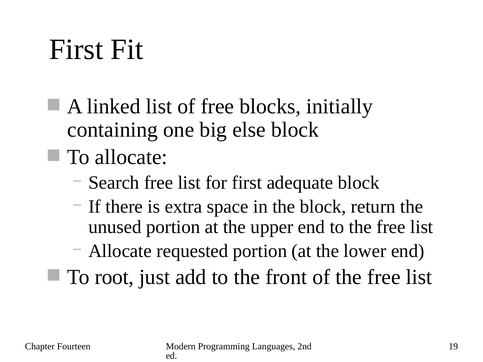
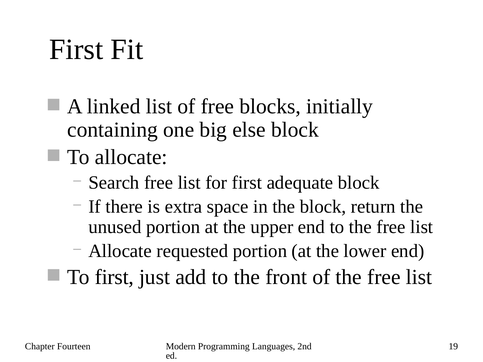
To root: root -> first
